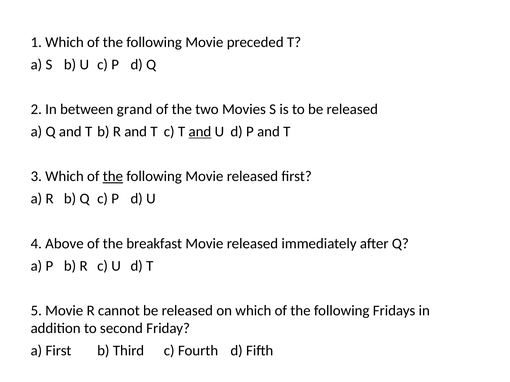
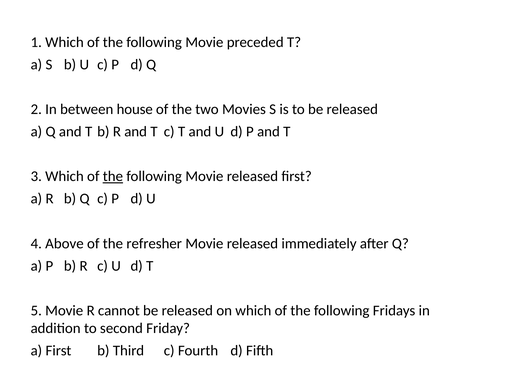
grand: grand -> house
and at (200, 132) underline: present -> none
breakfast: breakfast -> refresher
